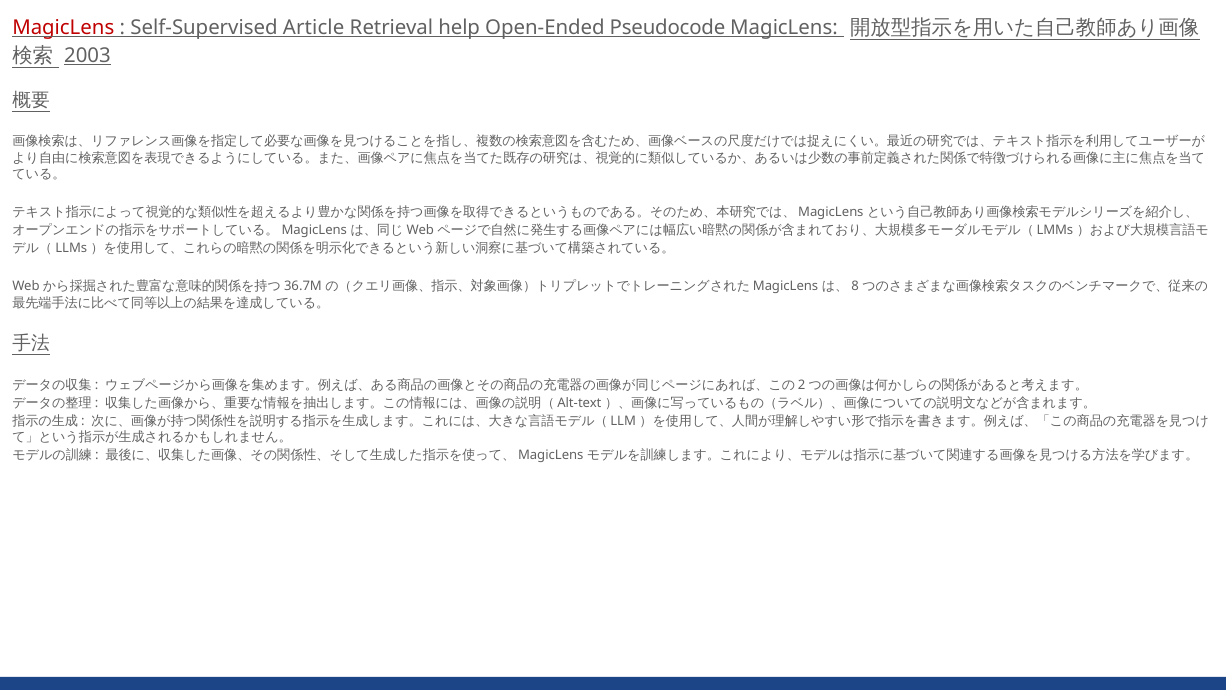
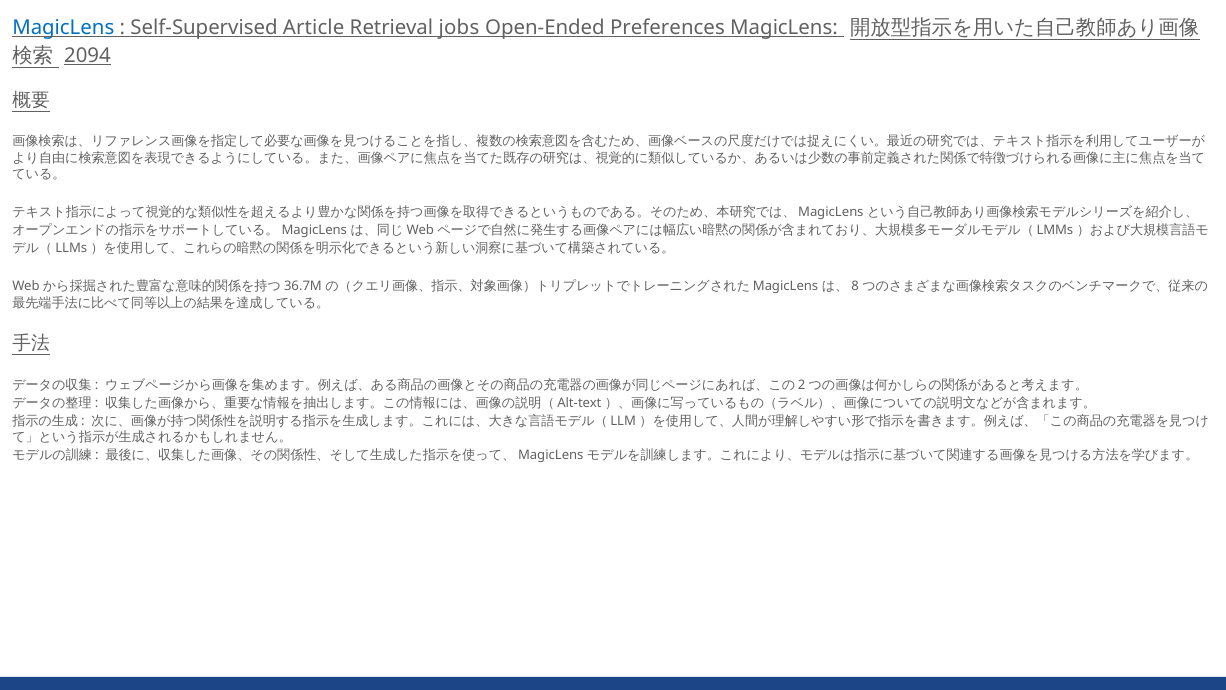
MagicLens at (63, 27) colour: red -> blue
help: help -> jobs
Pseudocode: Pseudocode -> Preferences
2003: 2003 -> 2094
